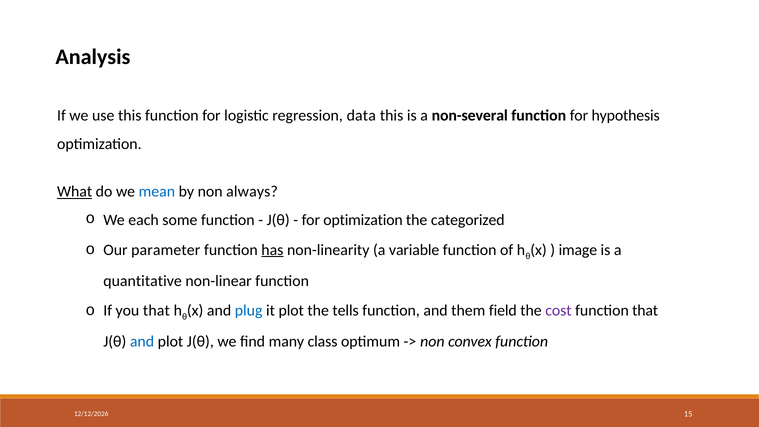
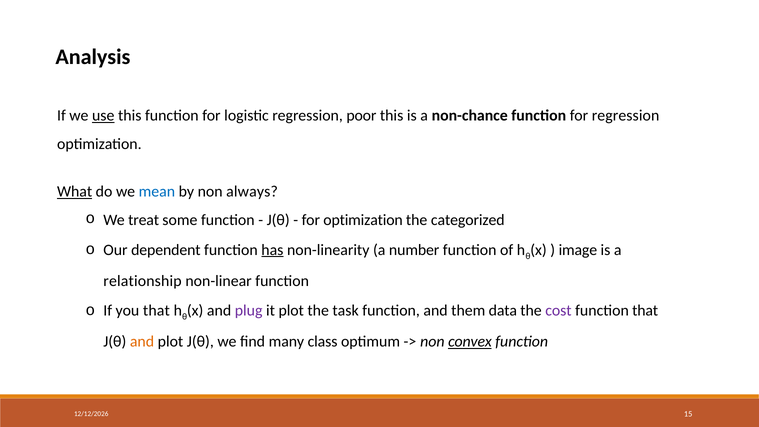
use underline: none -> present
data: data -> poor
non-several: non-several -> non-chance
for hypothesis: hypothesis -> regression
each: each -> treat
parameter: parameter -> dependent
variable: variable -> number
quantitative: quantitative -> relationship
plug colour: blue -> purple
tells: tells -> task
field: field -> data
and at (142, 342) colour: blue -> orange
convex underline: none -> present
